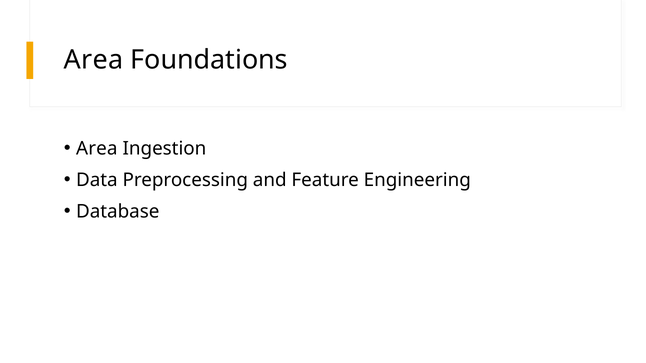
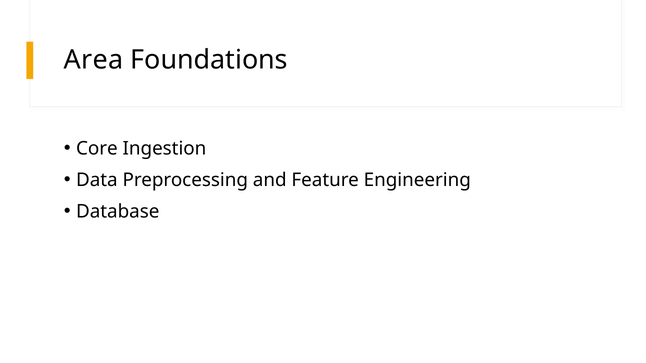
Area at (97, 149): Area -> Core
